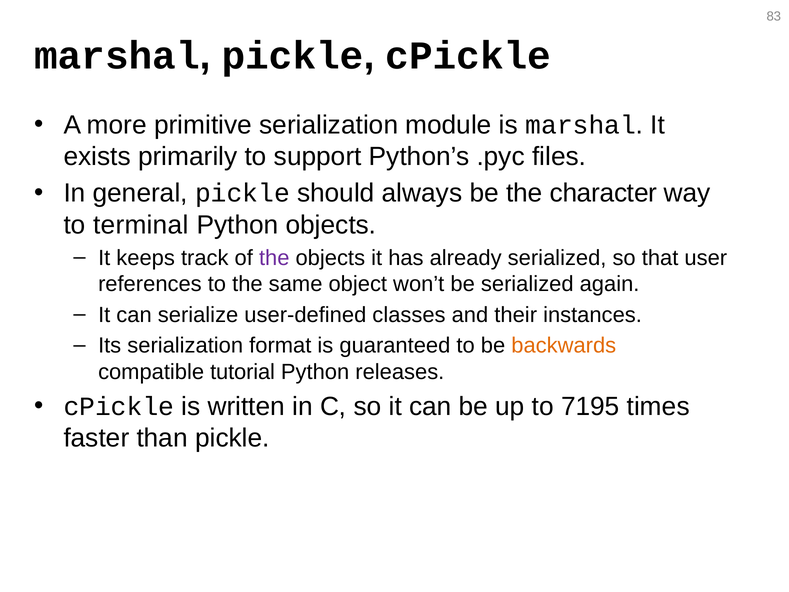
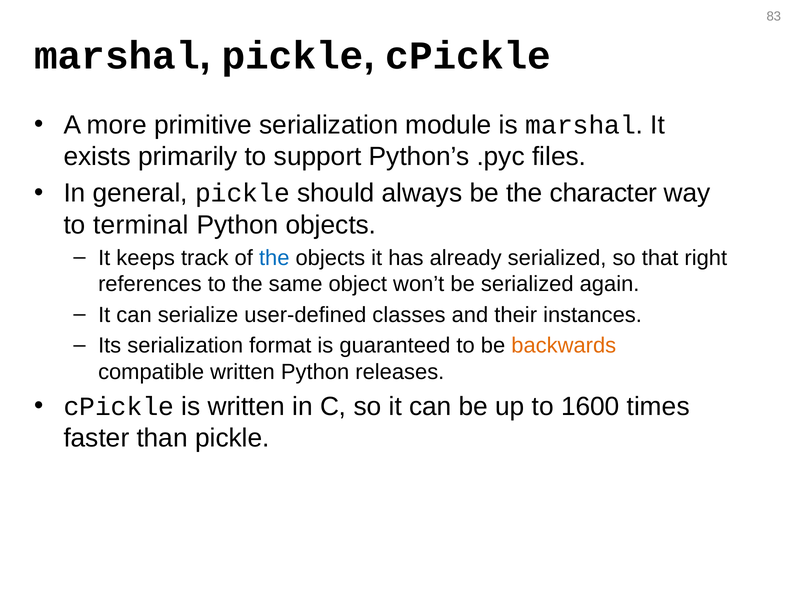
the at (274, 258) colour: purple -> blue
user: user -> right
compatible tutorial: tutorial -> written
7195: 7195 -> 1600
